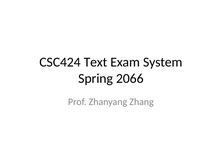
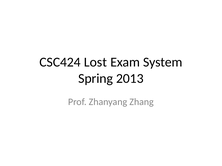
Text: Text -> Lost
2066: 2066 -> 2013
